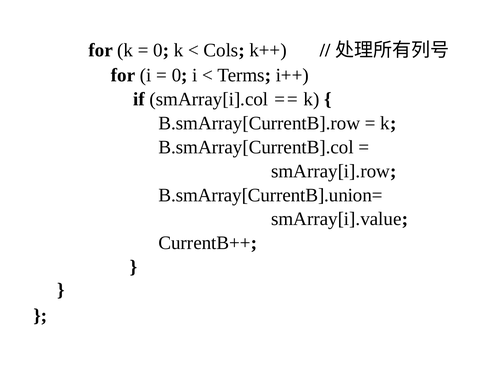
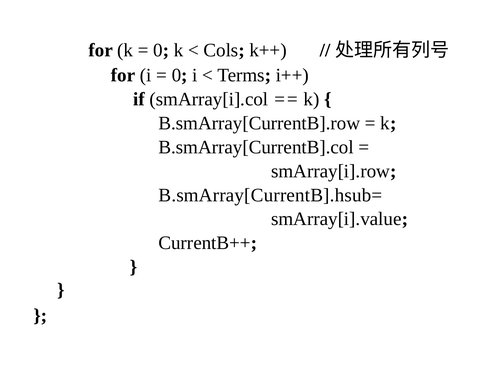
B.smArray[CurrentB].union=: B.smArray[CurrentB].union= -> B.smArray[CurrentB].hsub=
